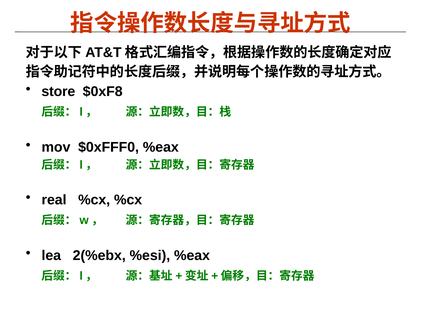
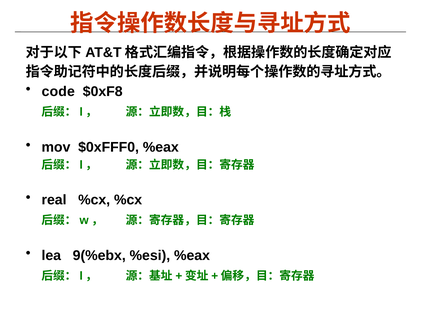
store: store -> code
2(%ebx: 2(%ebx -> 9(%ebx
